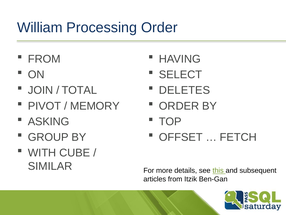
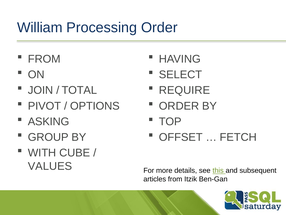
DELETES: DELETES -> REQUIRE
MEMORY: MEMORY -> OPTIONS
SIMILAR: SIMILAR -> VALUES
